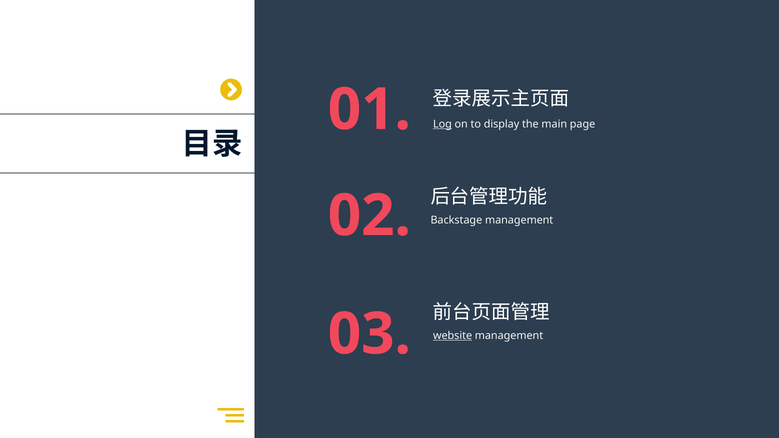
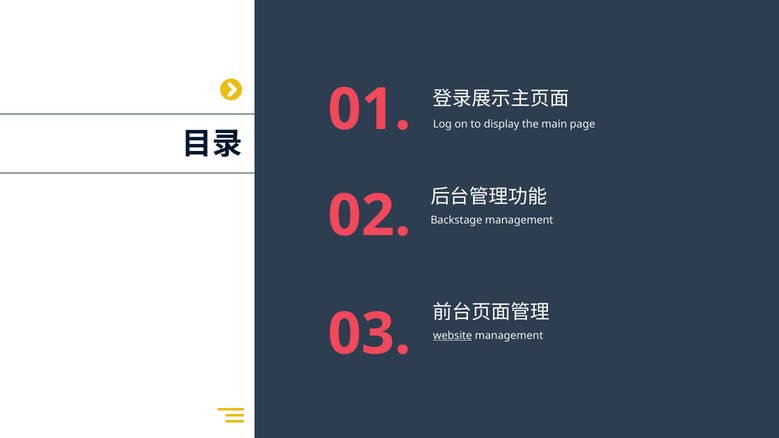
Log underline: present -> none
